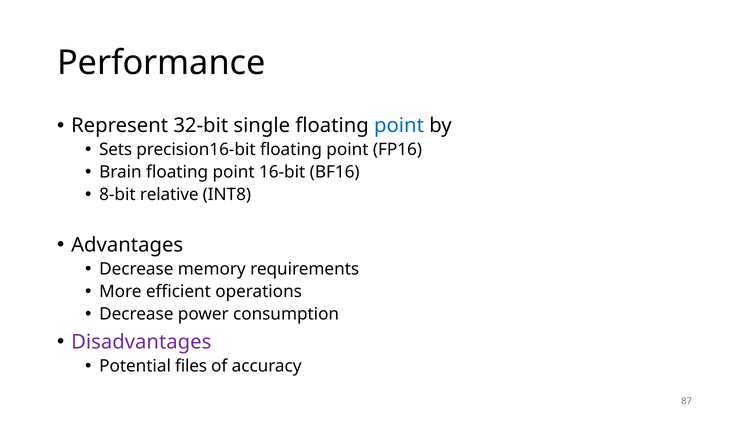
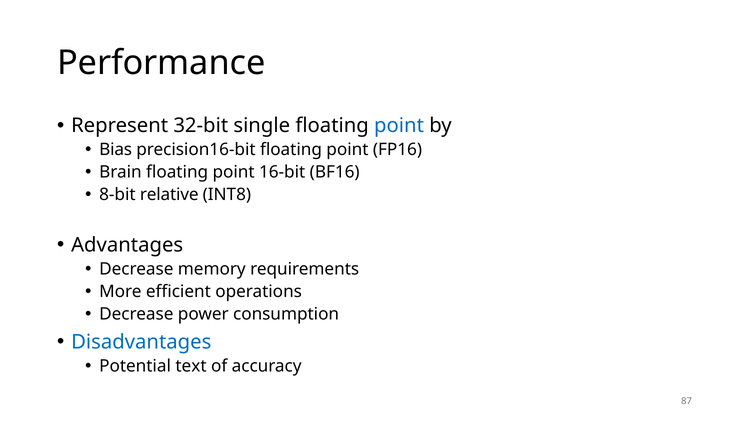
Sets: Sets -> Bias
Disadvantages colour: purple -> blue
files: files -> text
